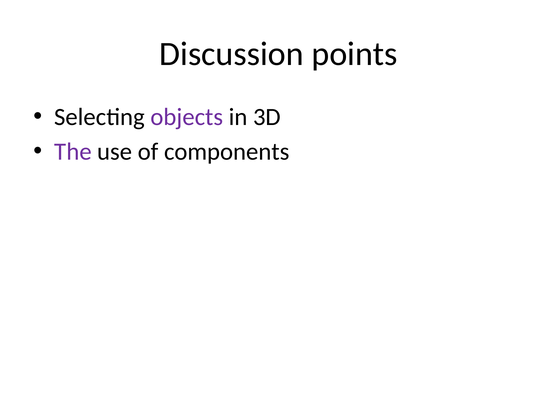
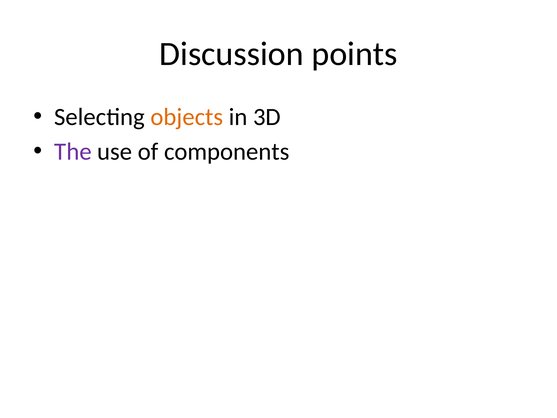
objects colour: purple -> orange
